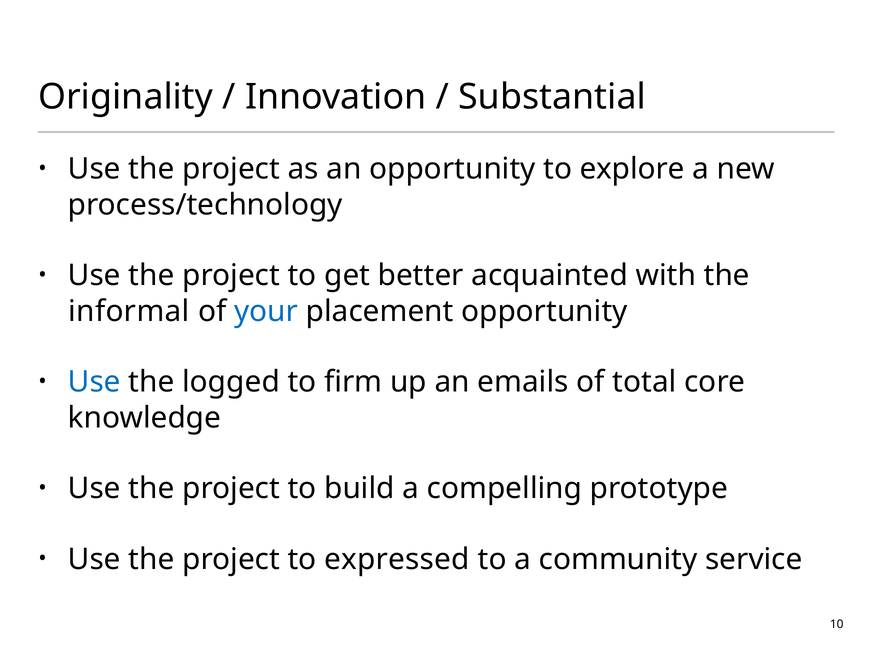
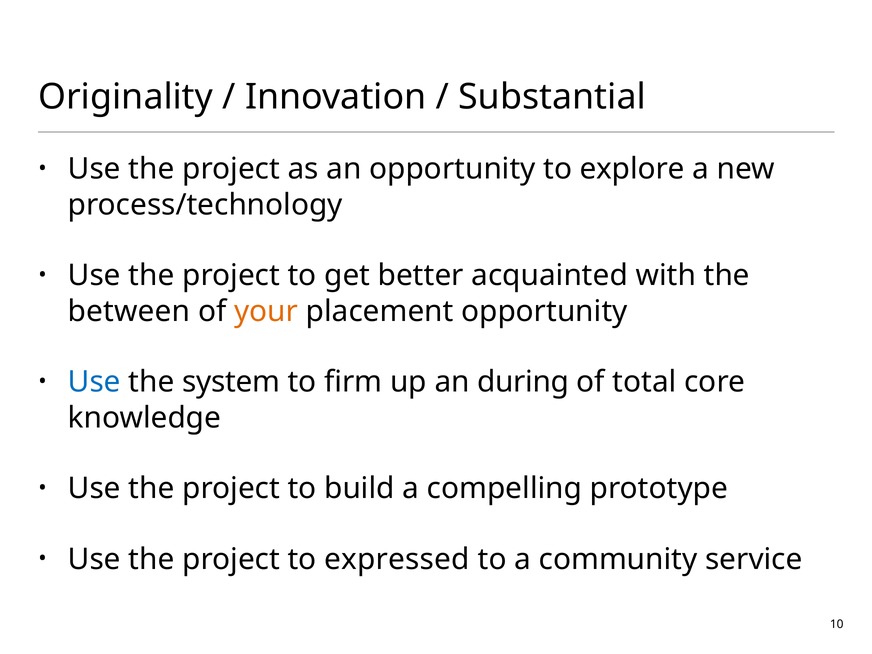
informal: informal -> between
your colour: blue -> orange
logged: logged -> system
emails: emails -> during
